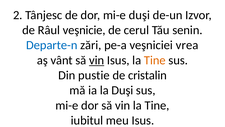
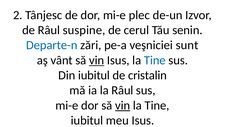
mi-e duşi: duşi -> plec
veşnicie: veşnicie -> suspine
vrea: vrea -> sunt
Tine at (155, 60) colour: orange -> blue
Din pustie: pustie -> iubitul
la Duşi: Duşi -> Râul
vin at (123, 105) underline: none -> present
